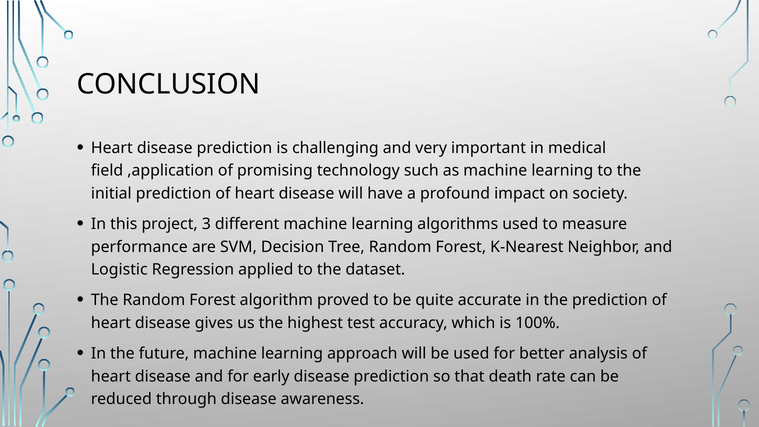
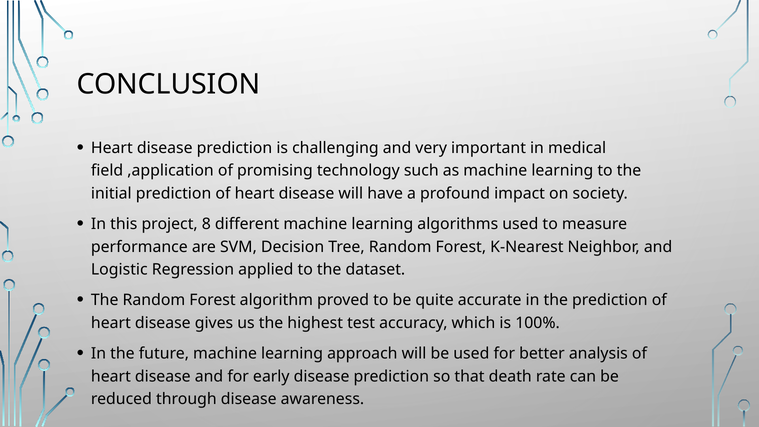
3: 3 -> 8
